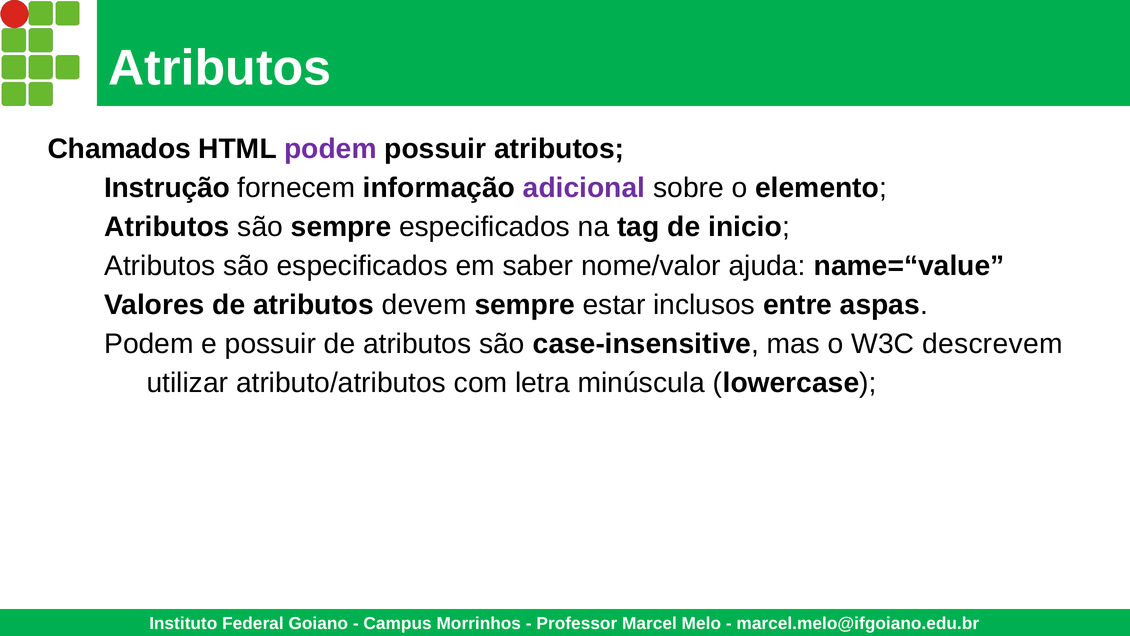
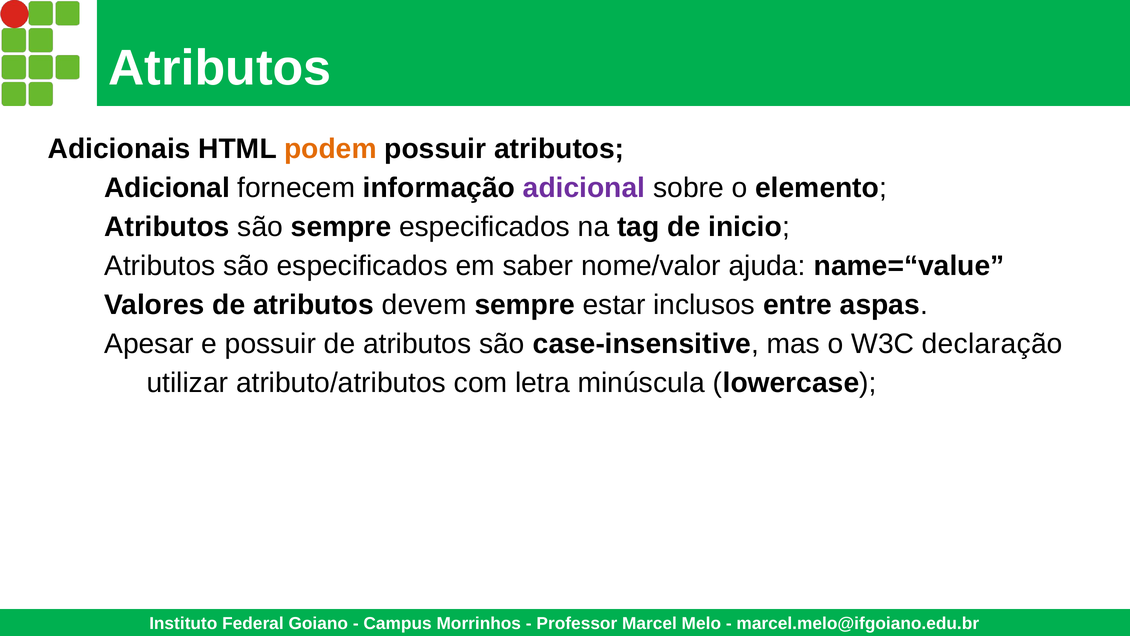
Chamados: Chamados -> Adicionais
podem at (330, 149) colour: purple -> orange
Instrução at (167, 188): Instrução -> Adicional
Podem at (149, 344): Podem -> Apesar
descrevem: descrevem -> declaração
